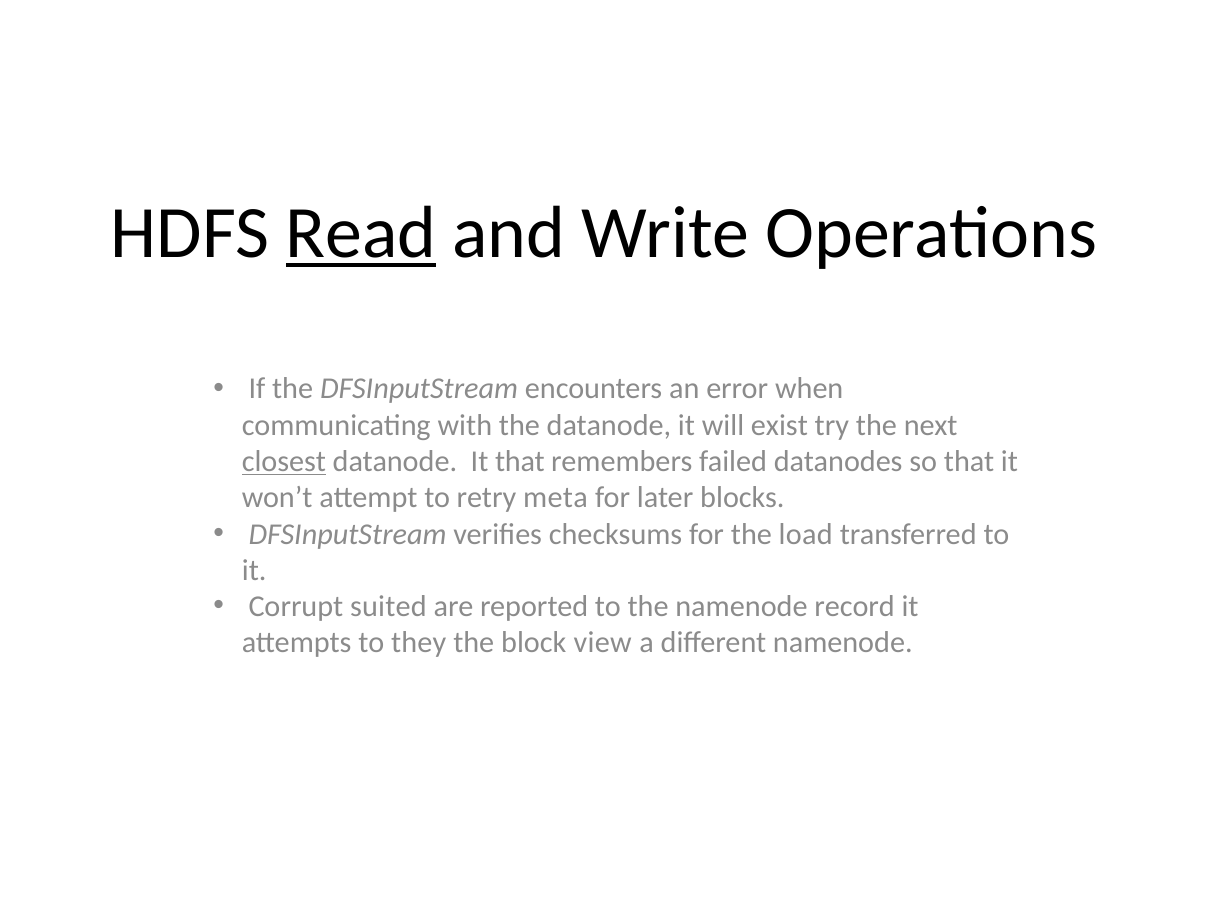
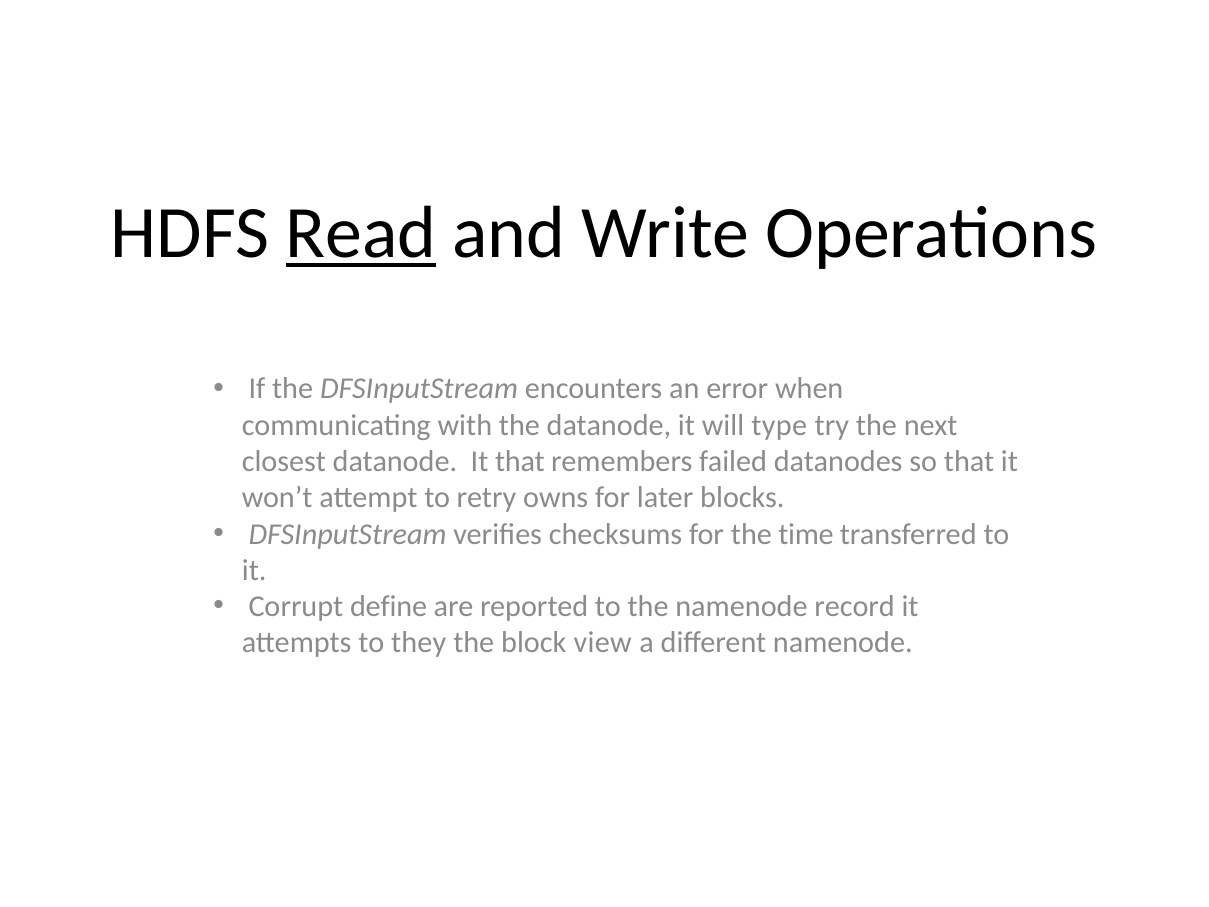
exist: exist -> type
closest underline: present -> none
meta: meta -> owns
load: load -> time
suited: suited -> define
